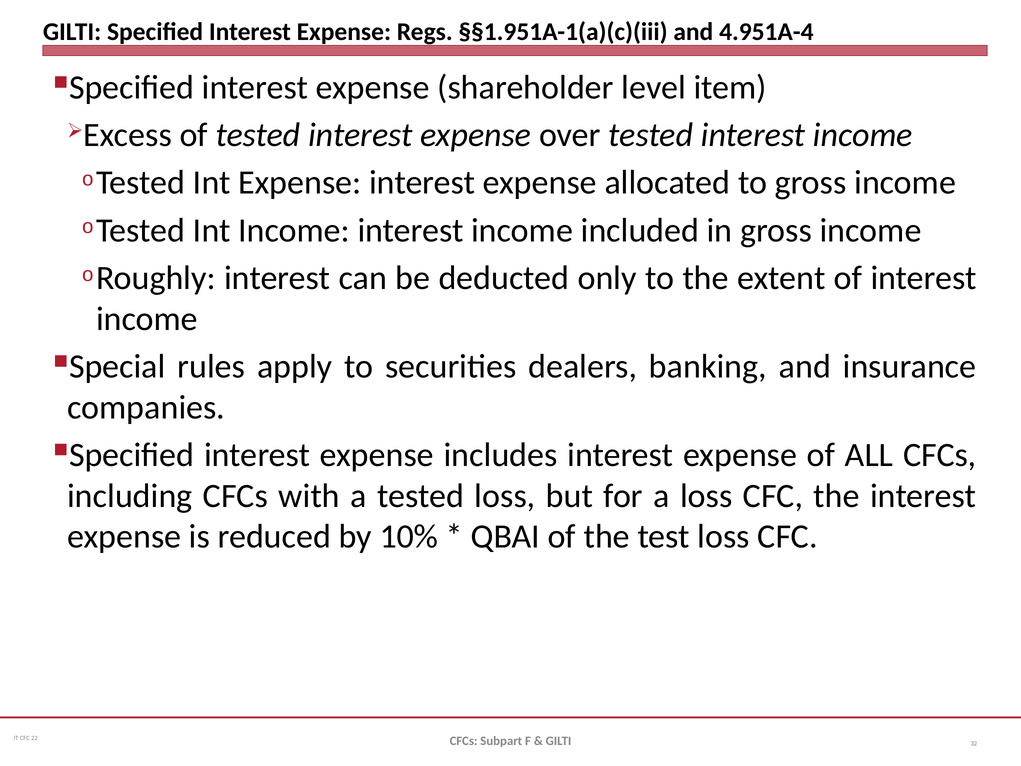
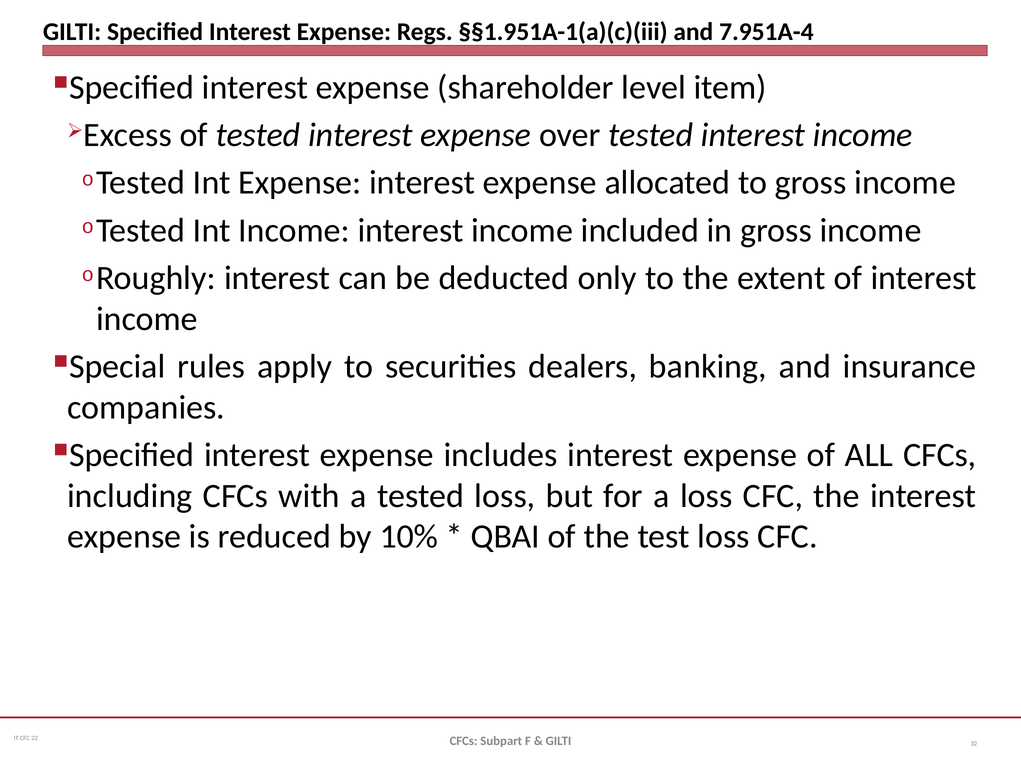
4.951A-4: 4.951A-4 -> 7.951A-4
